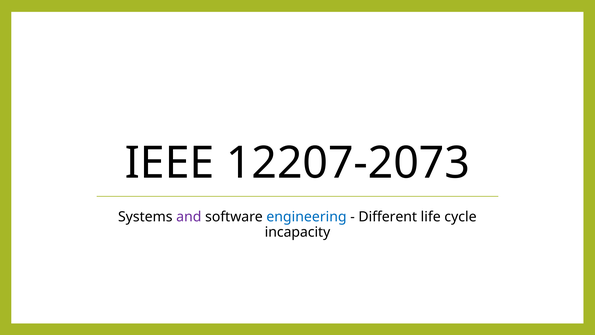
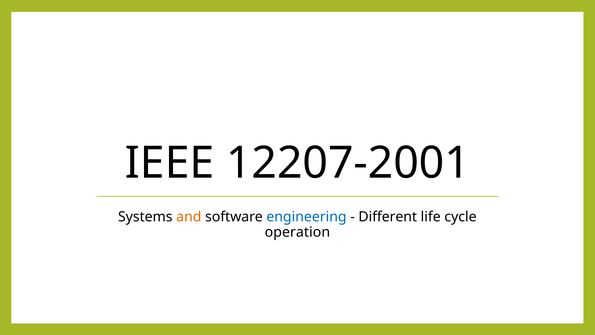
12207-2073: 12207-2073 -> 12207-2001
and colour: purple -> orange
incapacity: incapacity -> operation
